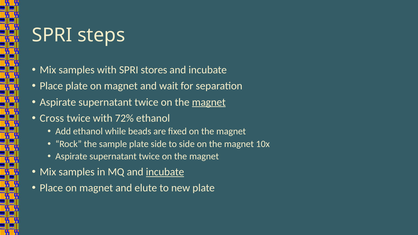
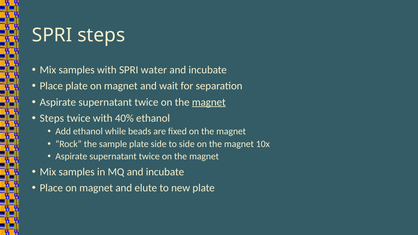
stores: stores -> water
Cross at (52, 118): Cross -> Steps
72%: 72% -> 40%
incubate at (165, 172) underline: present -> none
